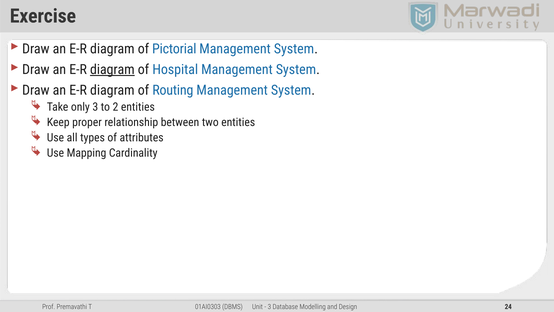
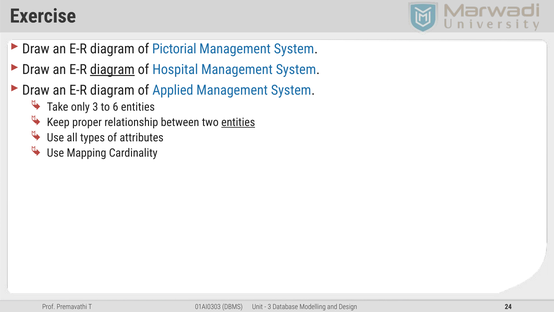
Routing: Routing -> Applied
2: 2 -> 6
entities at (238, 122) underline: none -> present
